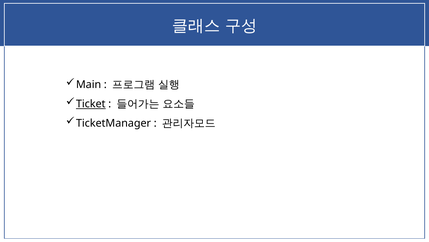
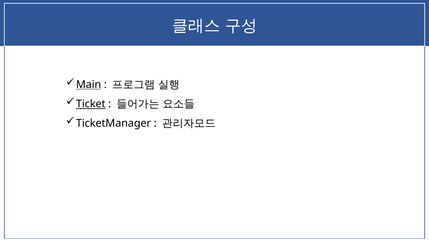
Main underline: none -> present
